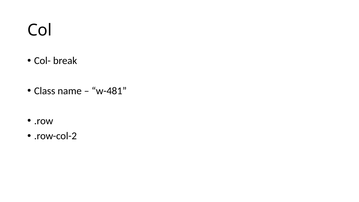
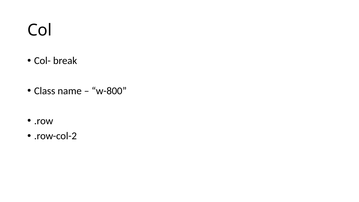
w-481: w-481 -> w-800
